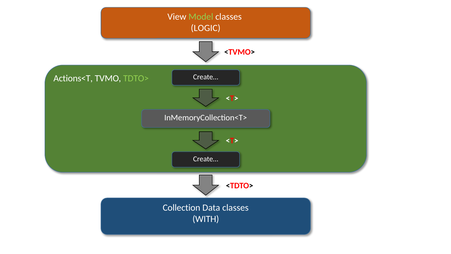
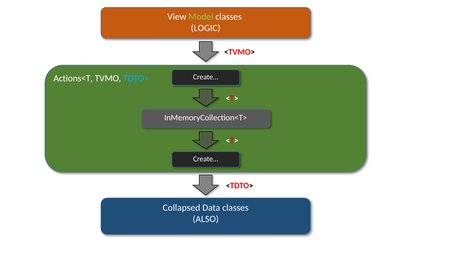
TDTO> colour: light green -> light blue
Collection: Collection -> Collapsed
WITH: WITH -> ALSO
